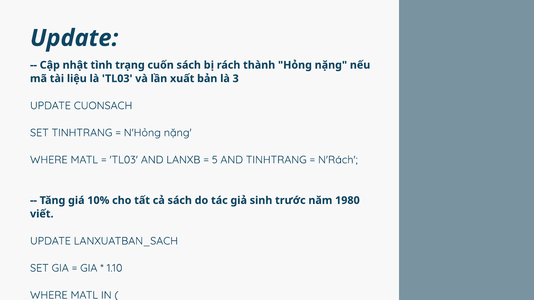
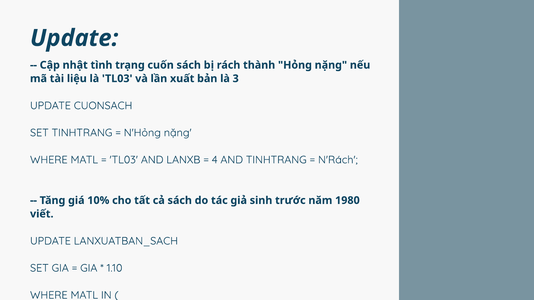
5: 5 -> 4
